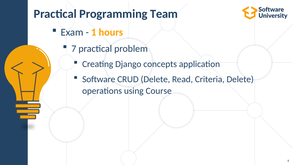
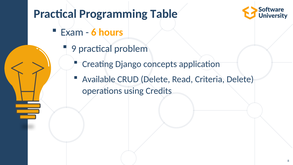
Team: Team -> Table
1: 1 -> 6
7: 7 -> 9
Software: Software -> Available
Course: Course -> Credits
